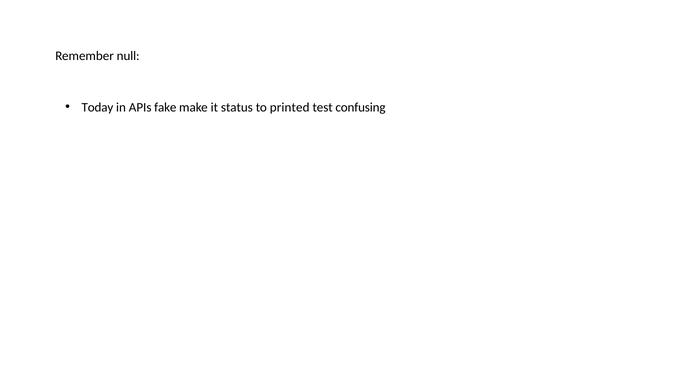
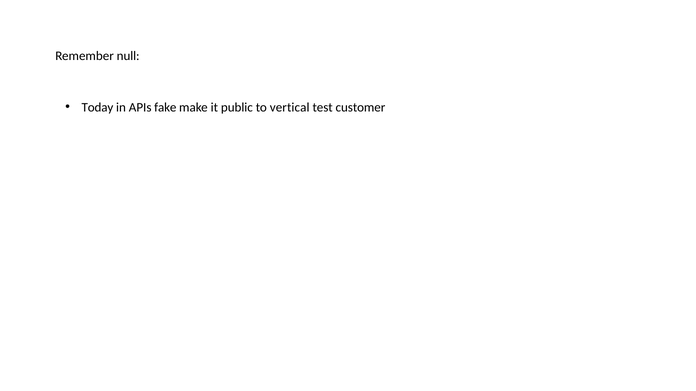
status: status -> public
printed: printed -> vertical
confusing: confusing -> customer
